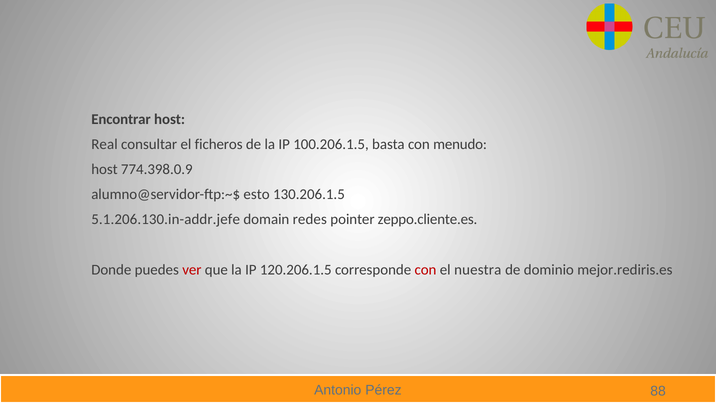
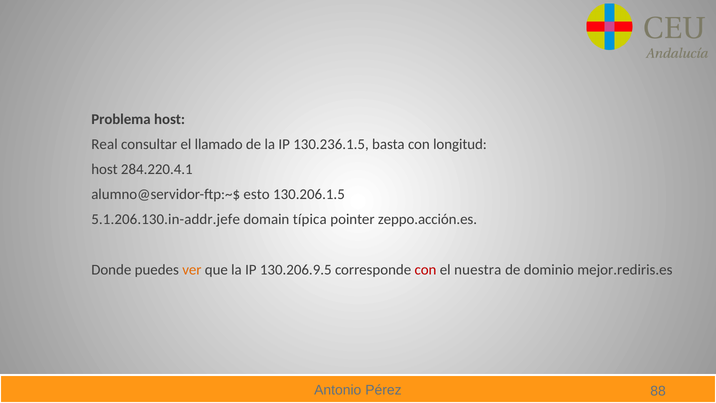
Encontrar: Encontrar -> Problema
ficheros: ficheros -> llamado
100.206.1.5: 100.206.1.5 -> 130.236.1.5
menudo: menudo -> longitud
774.398.0.9: 774.398.0.9 -> 284.220.4.1
redes: redes -> típica
zeppo.cliente.es: zeppo.cliente.es -> zeppo.acción.es
ver colour: red -> orange
120.206.1.5: 120.206.1.5 -> 130.206.9.5
